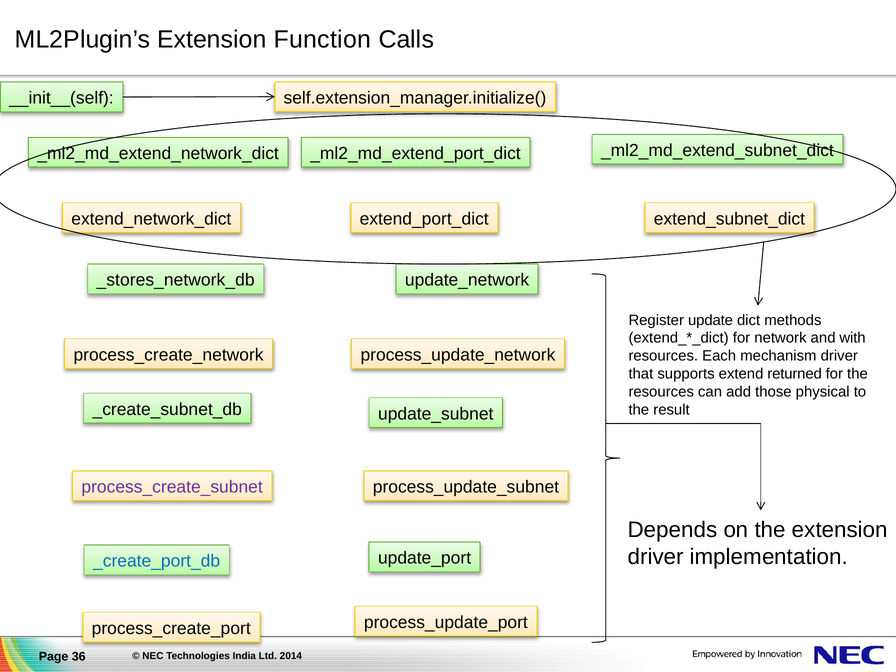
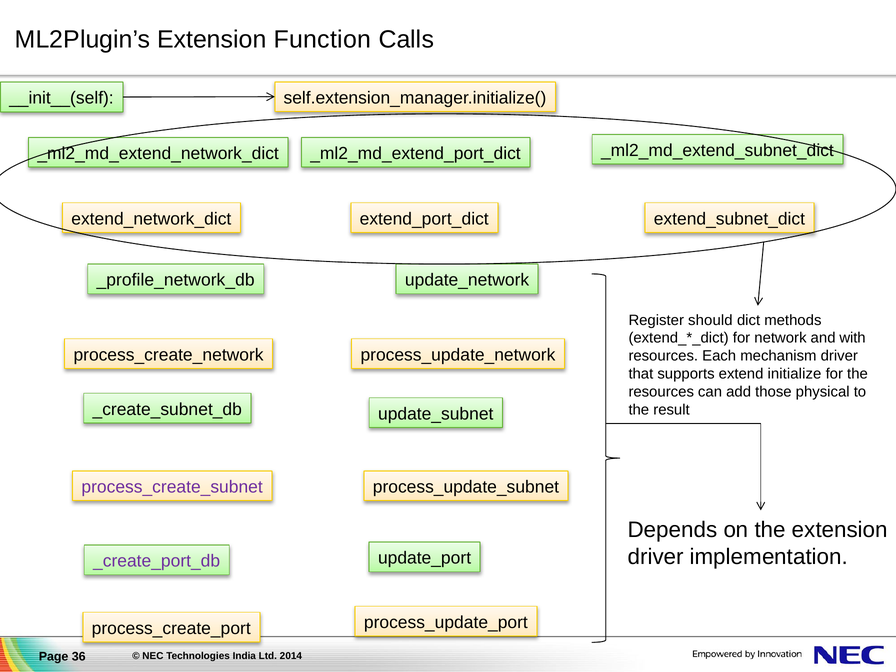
_stores_network_db: _stores_network_db -> _profile_network_db
update: update -> should
returned: returned -> initialize
_create_port_db colour: blue -> purple
